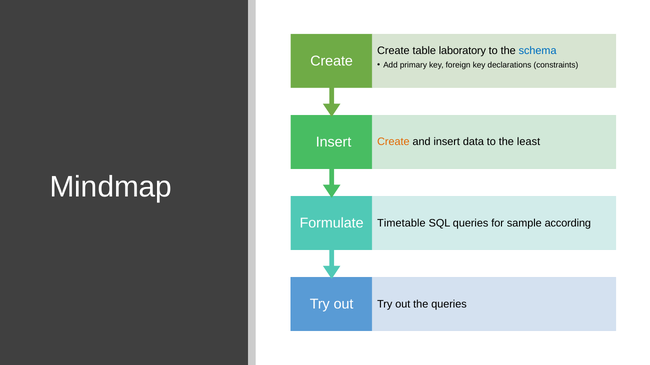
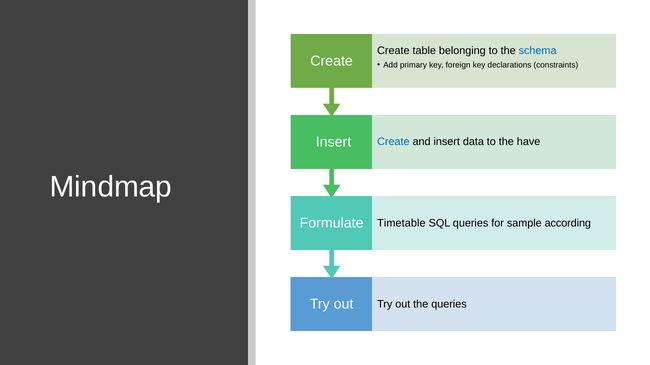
laboratory: laboratory -> belonging
Create at (393, 142) colour: orange -> blue
least: least -> have
